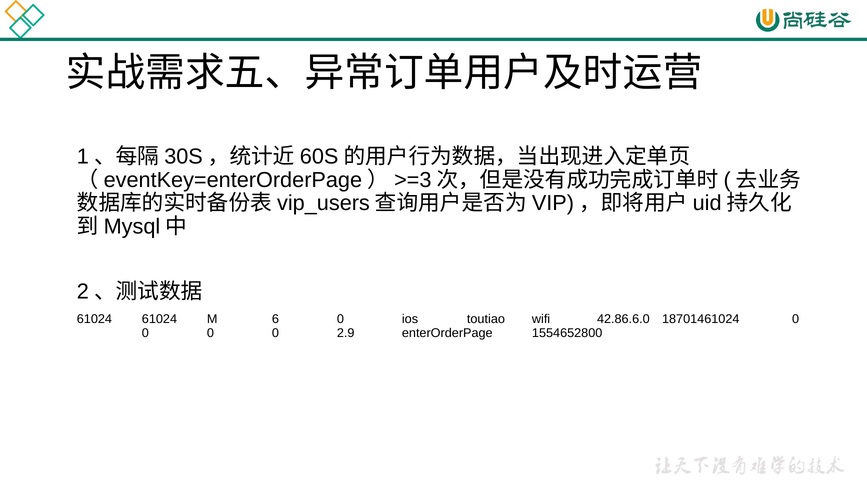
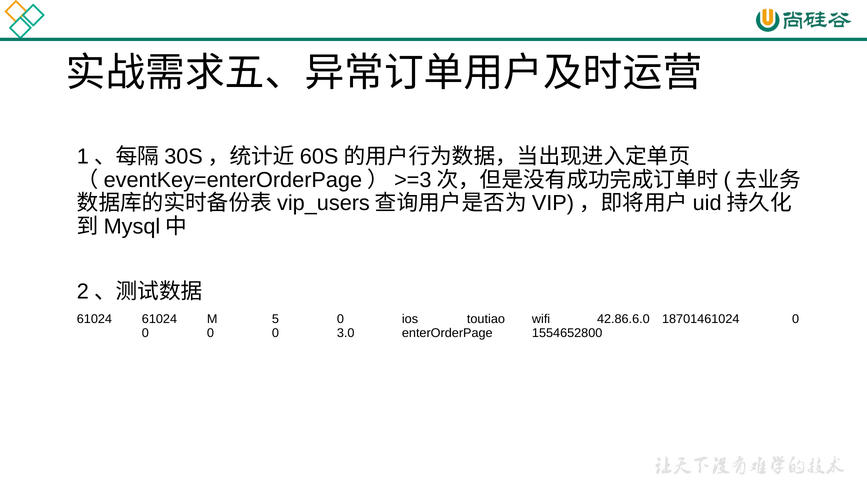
6: 6 -> 5
2.9: 2.9 -> 3.0
